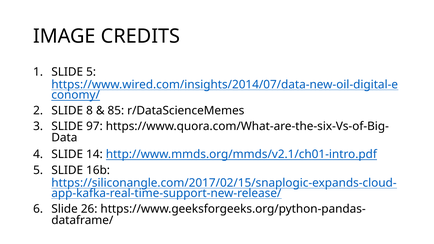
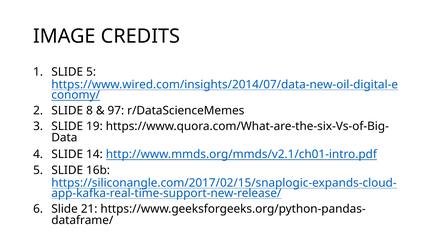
85: 85 -> 97
97: 97 -> 19
26: 26 -> 21
